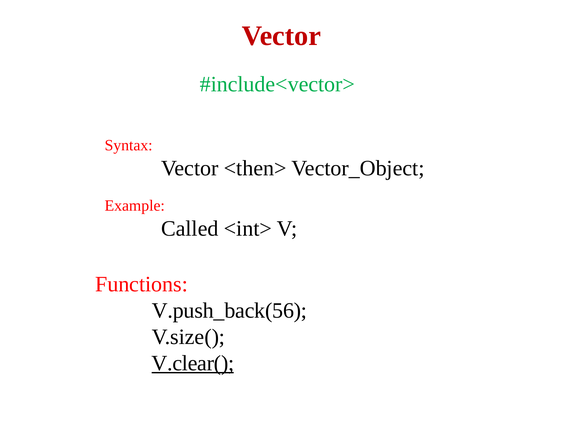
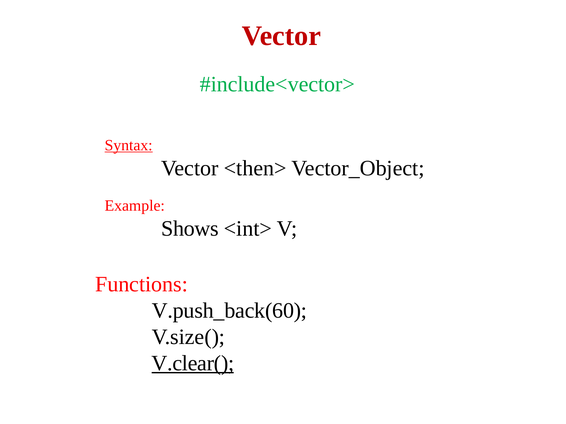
Syntax underline: none -> present
Called: Called -> Shows
V.push_back(56: V.push_back(56 -> V.push_back(60
